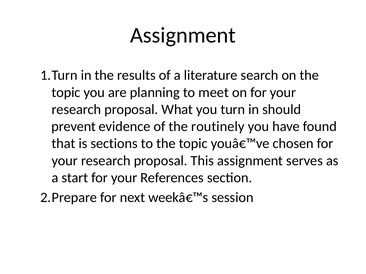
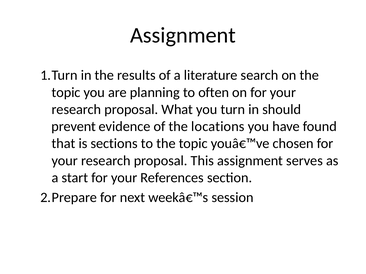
meet: meet -> often
routinely: routinely -> locations
